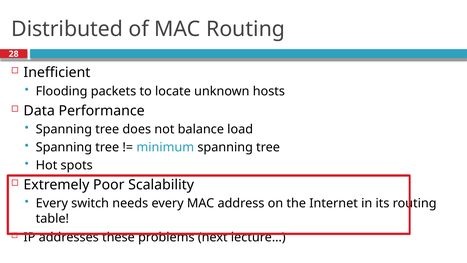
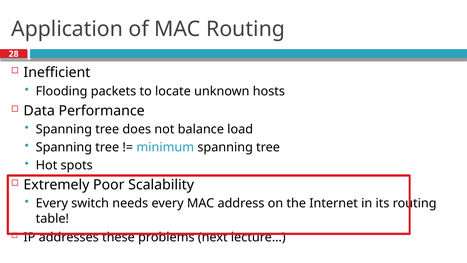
Distributed: Distributed -> Application
